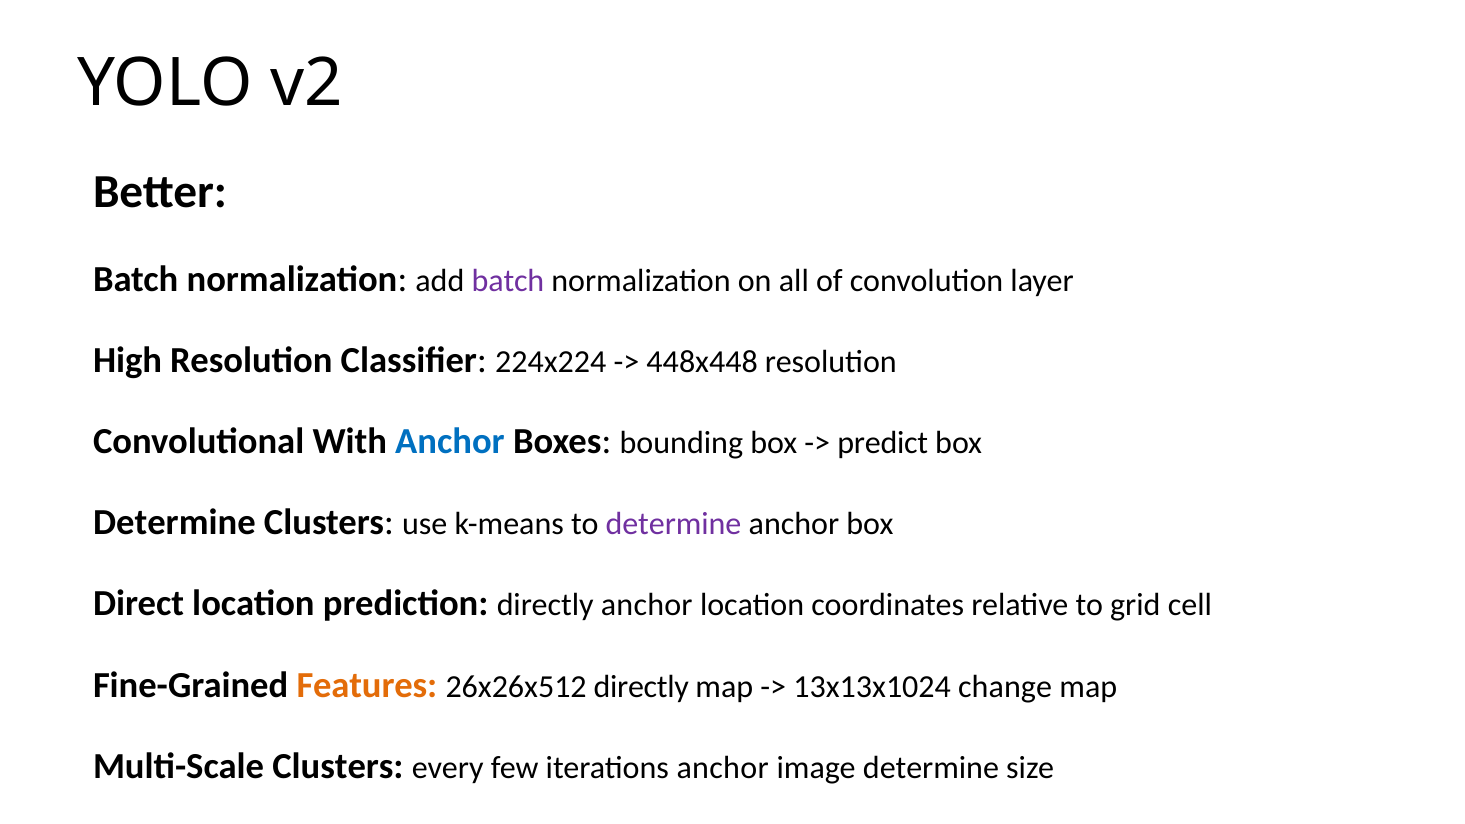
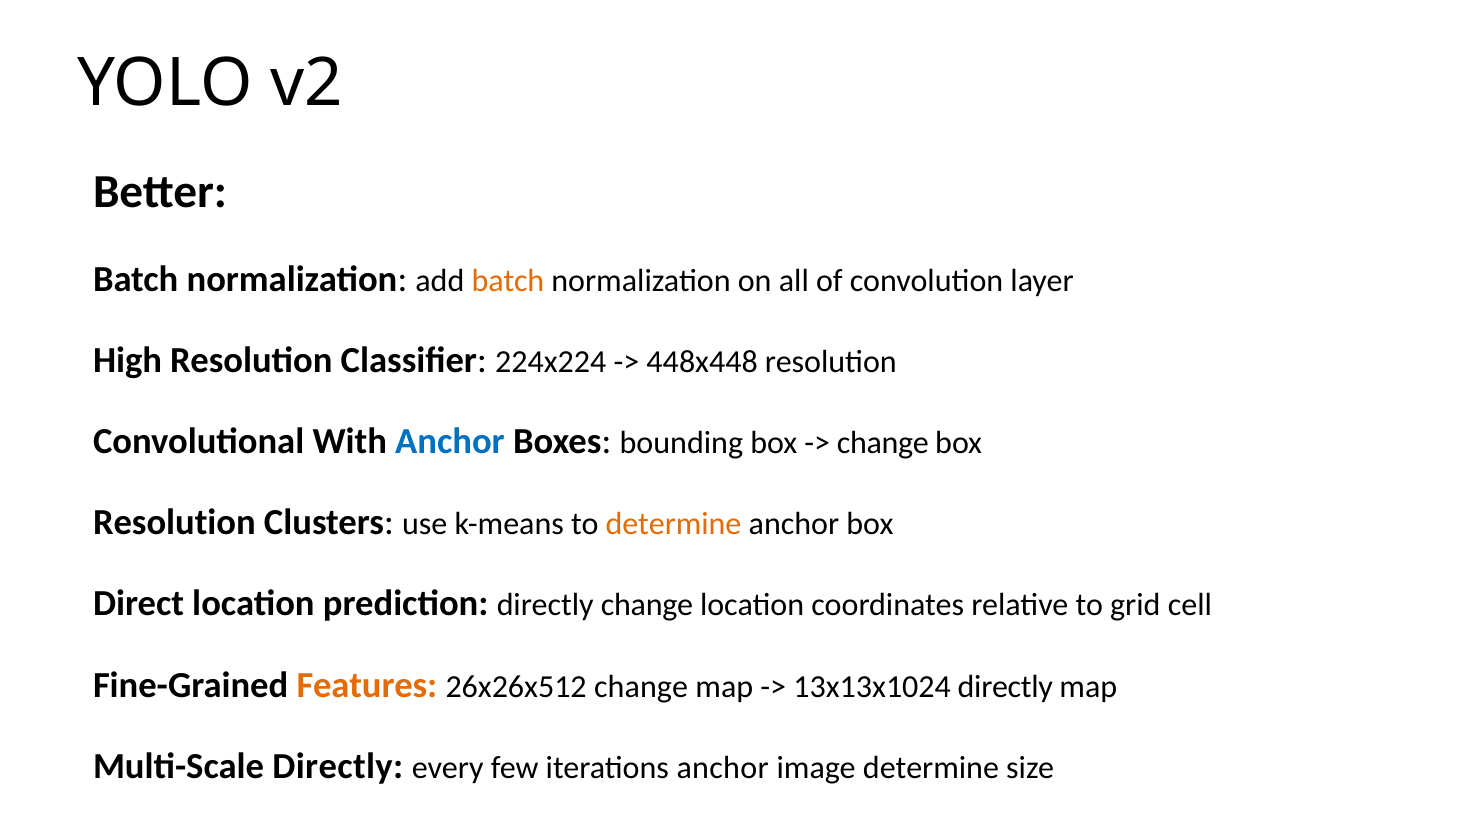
batch at (508, 281) colour: purple -> orange
predict at (883, 443): predict -> change
Determine at (174, 523): Determine -> Resolution
determine at (673, 524) colour: purple -> orange
directly anchor: anchor -> change
26x26x512 directly: directly -> change
13x13x1024 change: change -> directly
Multi-Scale Clusters: Clusters -> Directly
